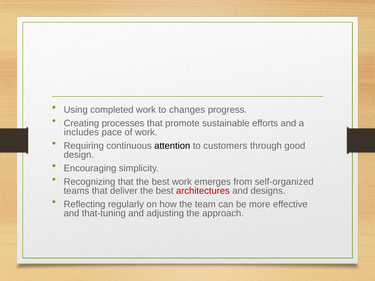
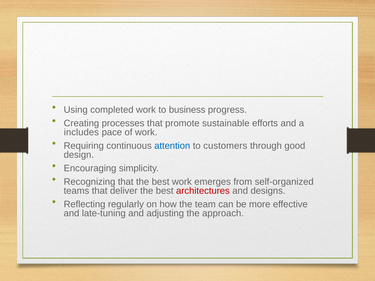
changes: changes -> business
attention colour: black -> blue
that-tuning: that-tuning -> late-tuning
